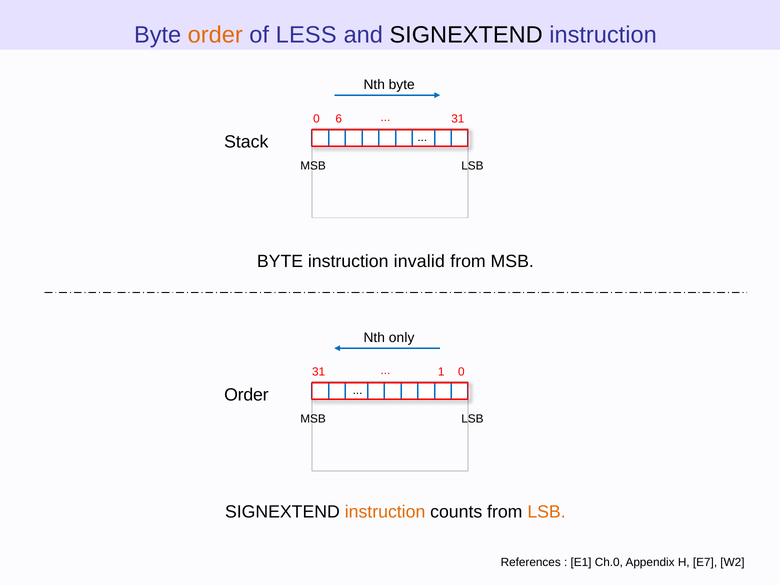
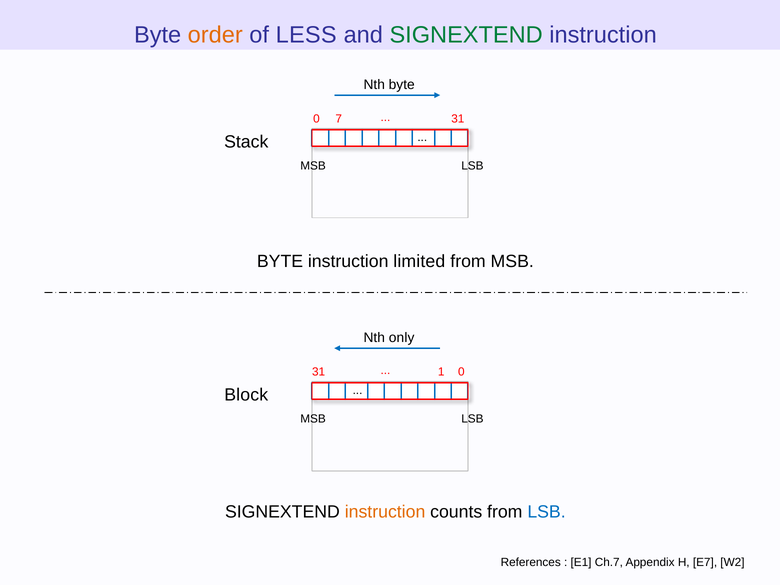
SIGNEXTEND at (466, 35) colour: black -> green
6: 6 -> 7
invalid: invalid -> limited
Order at (246, 395): Order -> Block
LSB at (547, 512) colour: orange -> blue
Ch.0: Ch.0 -> Ch.7
